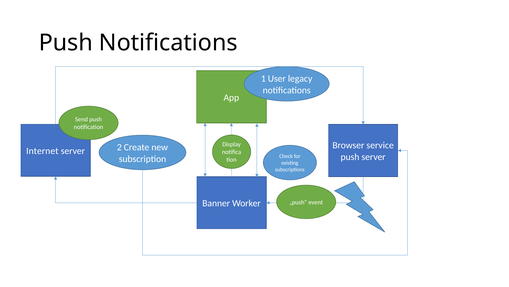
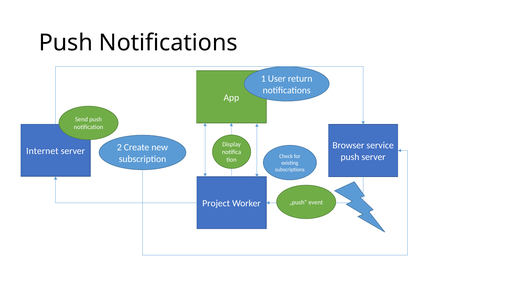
legacy: legacy -> return
Banner: Banner -> Project
